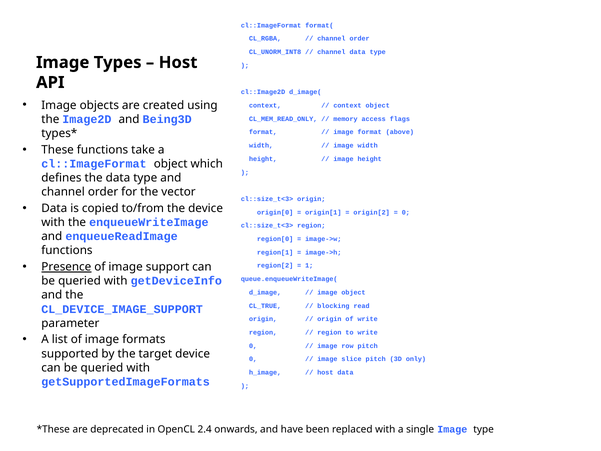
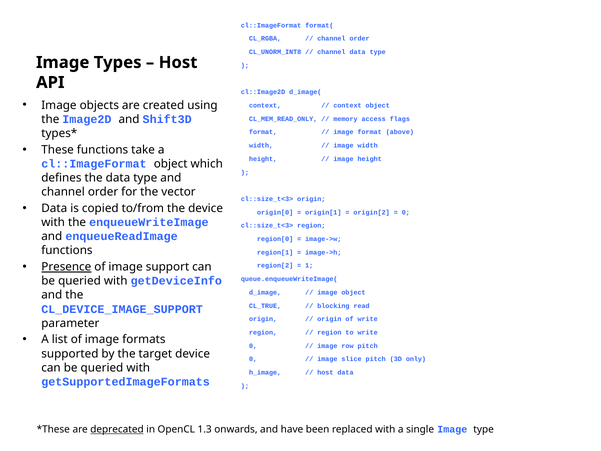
Being3D: Being3D -> Shift3D
deprecated underline: none -> present
2.4: 2.4 -> 1.3
